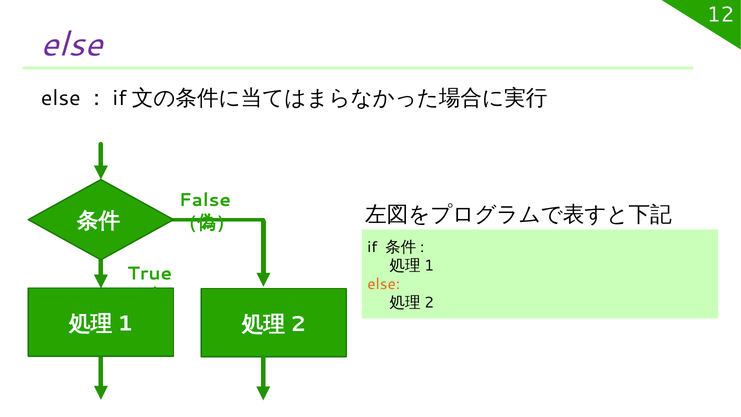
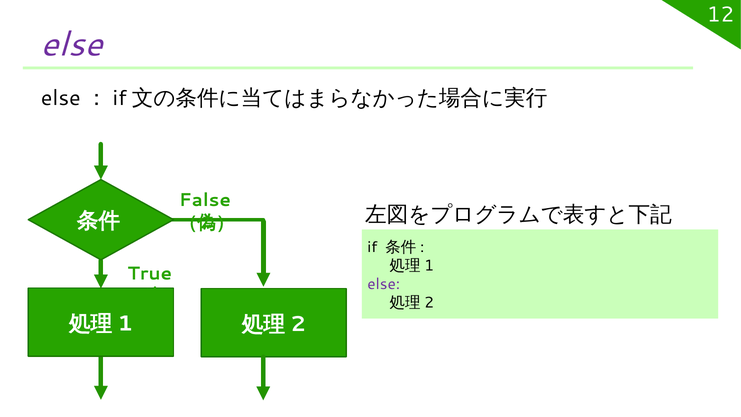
else at (384, 284) colour: orange -> purple
